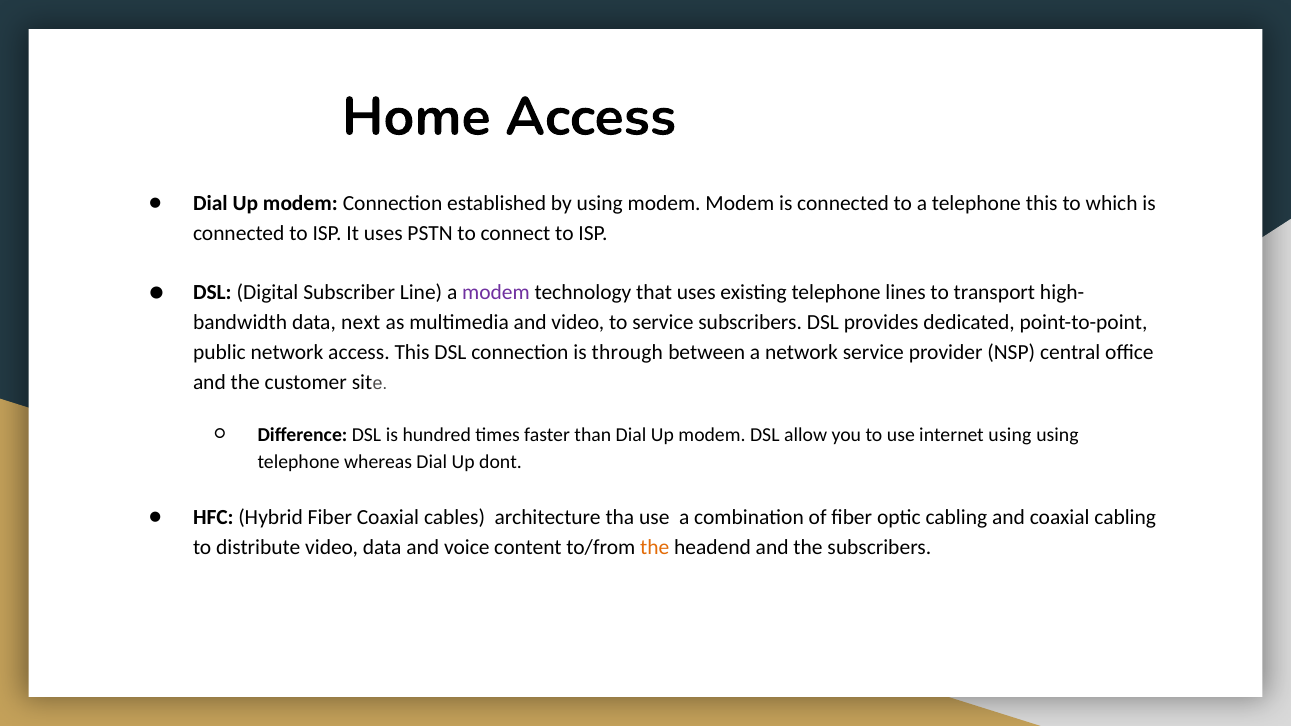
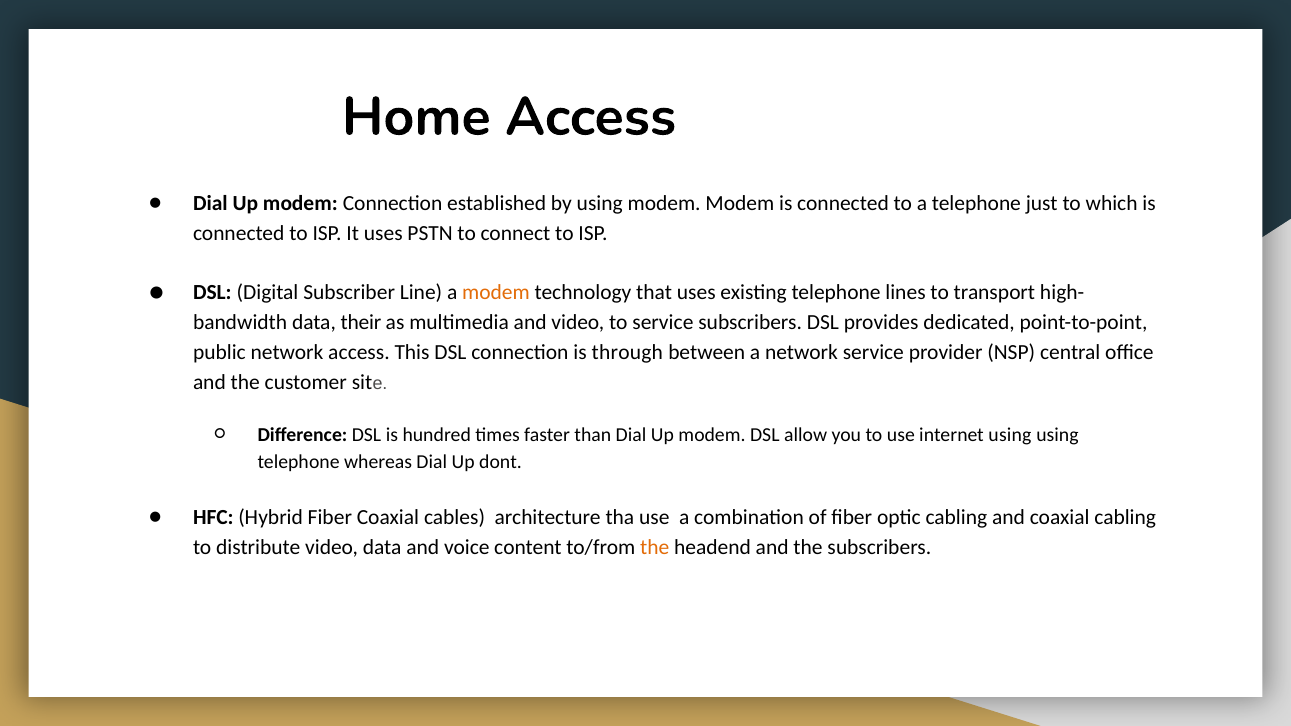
telephone this: this -> just
modem at (496, 293) colour: purple -> orange
next: next -> their
